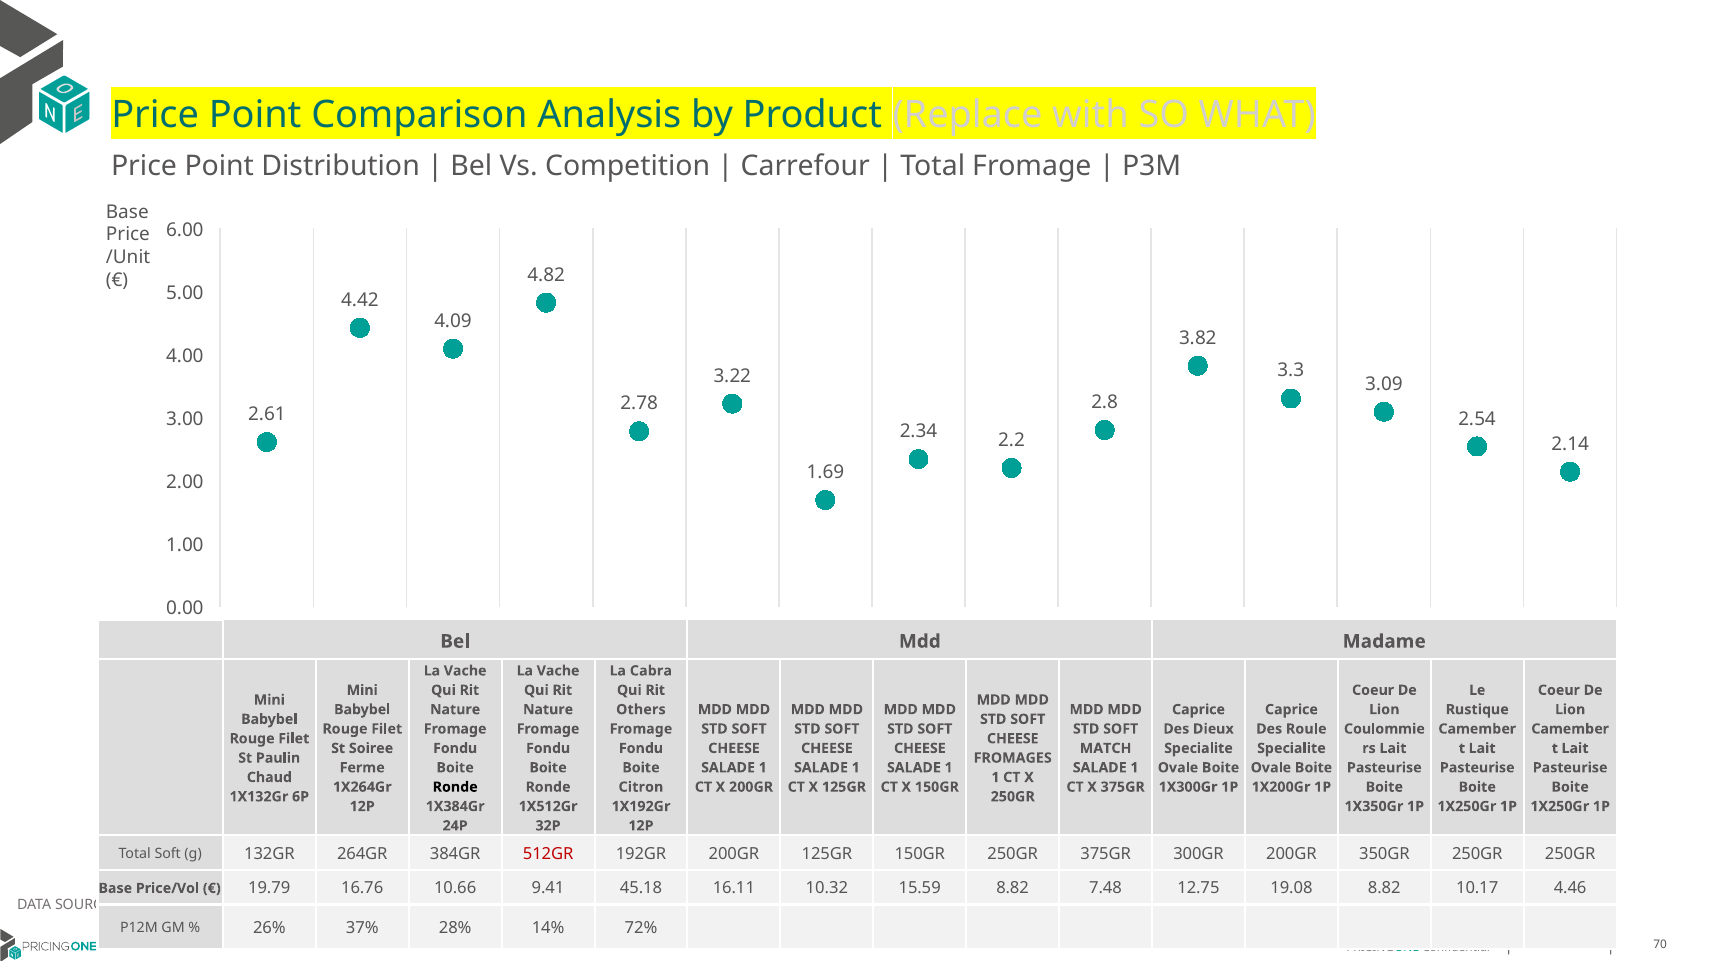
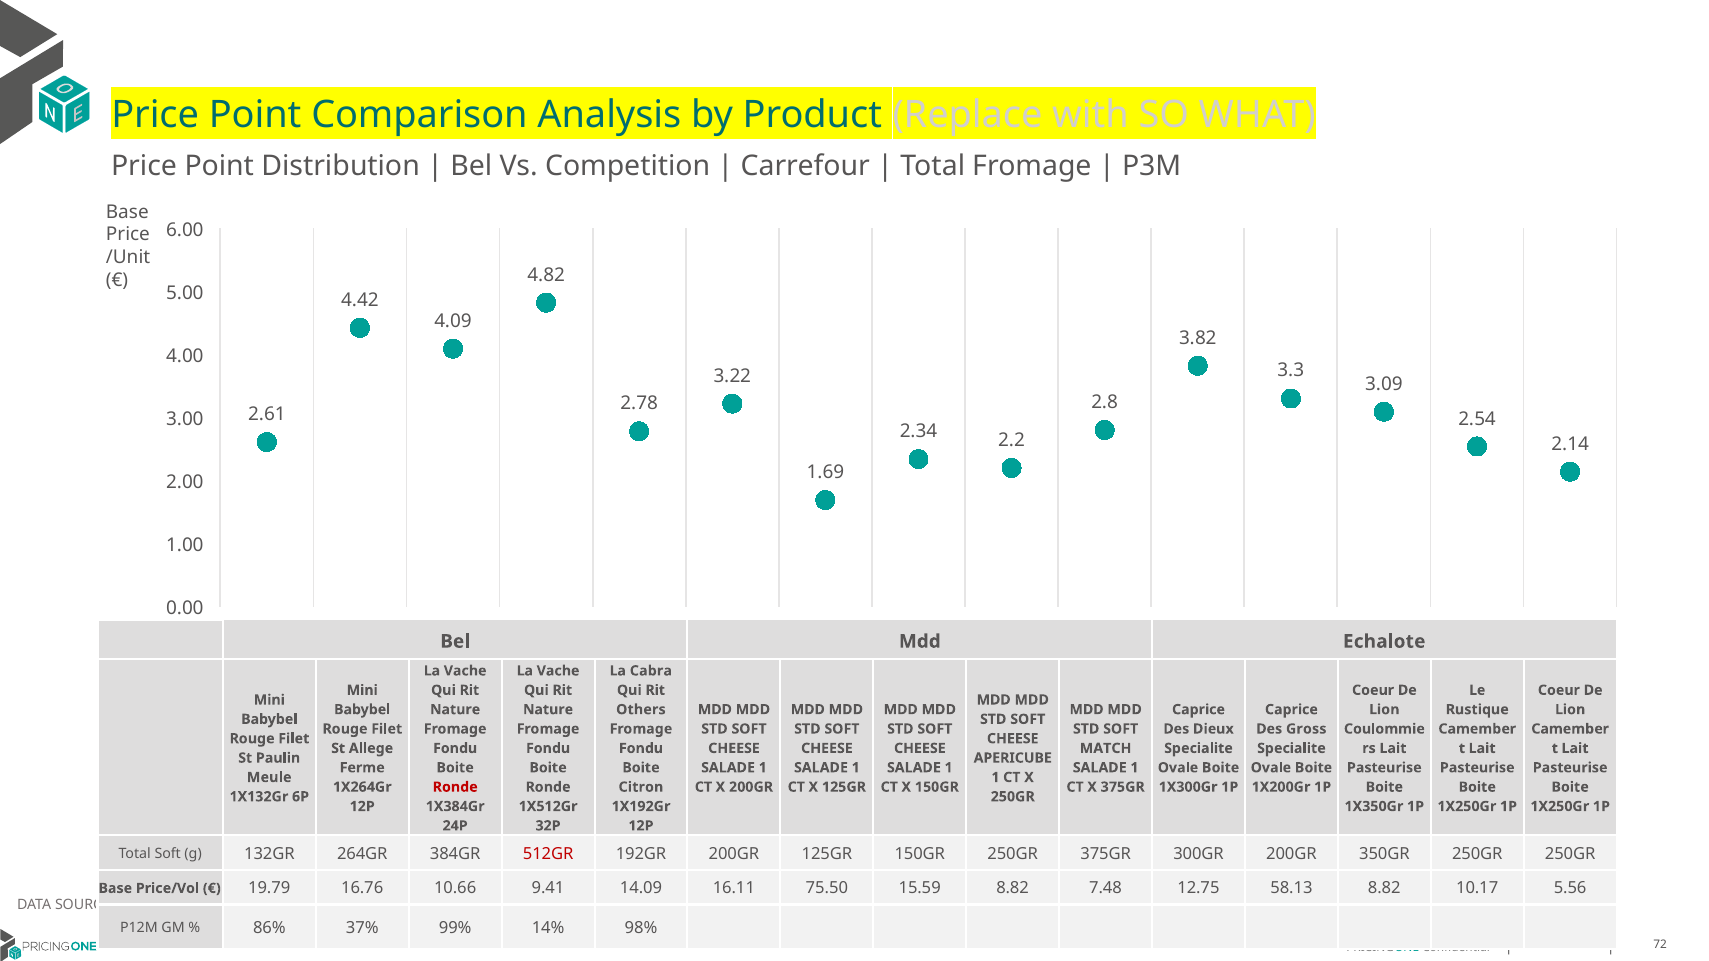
Madame: Madame -> Echalote
Roule: Roule -> Gross
Soiree: Soiree -> Allege
FROMAGES: FROMAGES -> APERICUBE
Chaud: Chaud -> Meule
Ronde at (455, 787) colour: black -> red
45.18: 45.18 -> 14.09
10.32: 10.32 -> 75.50
19.08: 19.08 -> 58.13
4.46: 4.46 -> 5.56
26%: 26% -> 86%
28%: 28% -> 99%
72%: 72% -> 98%
70: 70 -> 72
